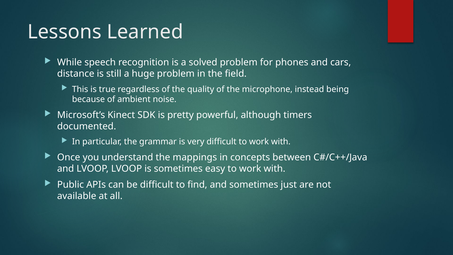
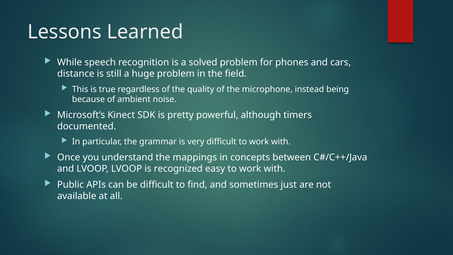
is sometimes: sometimes -> recognized
